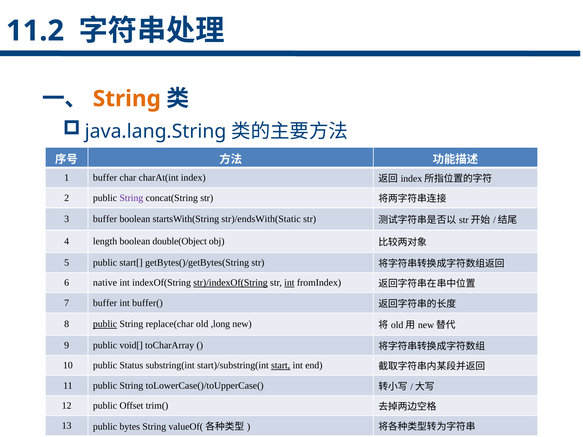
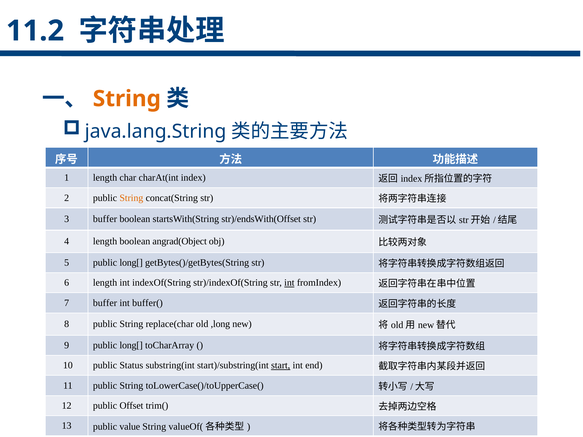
1 buffer: buffer -> length
String at (131, 198) colour: purple -> orange
str)/endsWith(Static: str)/endsWith(Static -> str)/endsWith(Offset
double(Object: double(Object -> angrad(Object
5 public start[: start[ -> long[
6 native: native -> length
str)/indexOf(String underline: present -> none
public at (105, 324) underline: present -> none
9 public void[: void[ -> long[
bytes: bytes -> value
